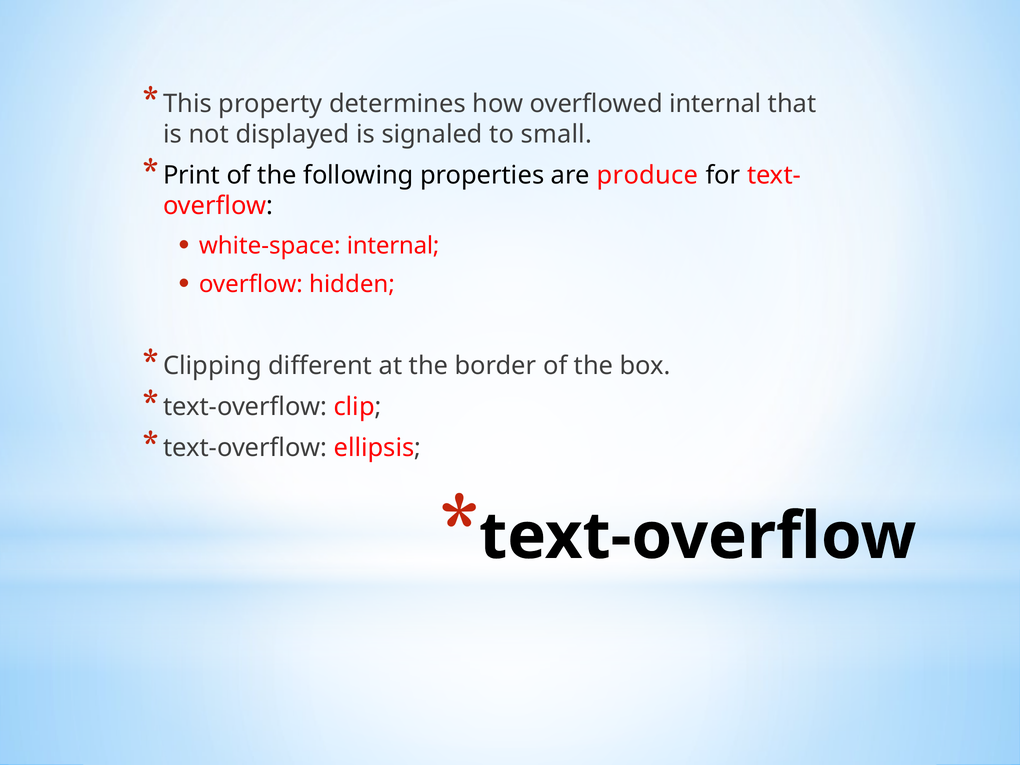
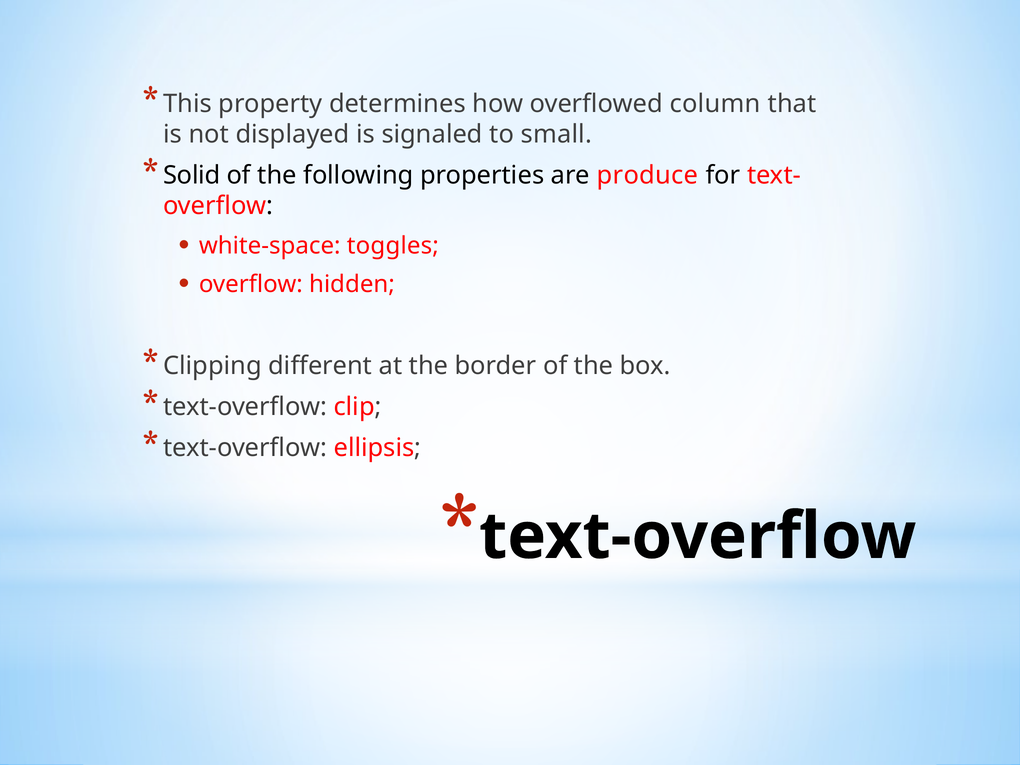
overflowed internal: internal -> column
Print: Print -> Solid
white-space internal: internal -> toggles
